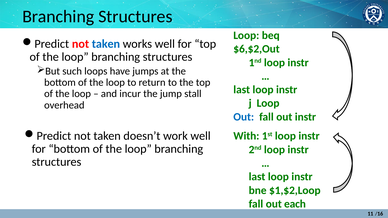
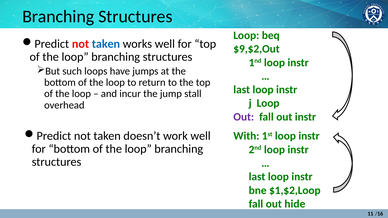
$6,$2,Out: $6,$2,Out -> $9,$2,Out
Out at (244, 117) colour: blue -> purple
each: each -> hide
